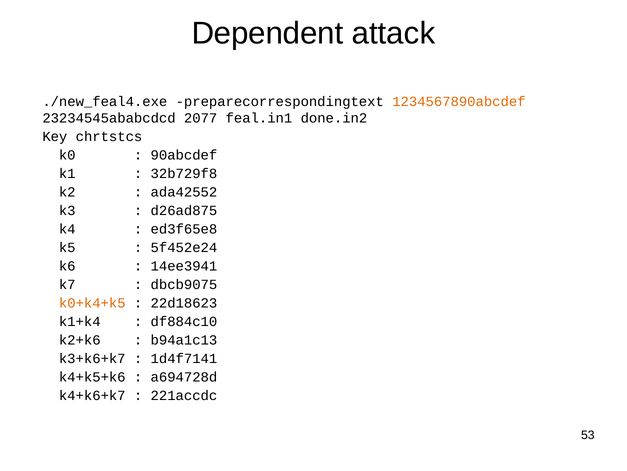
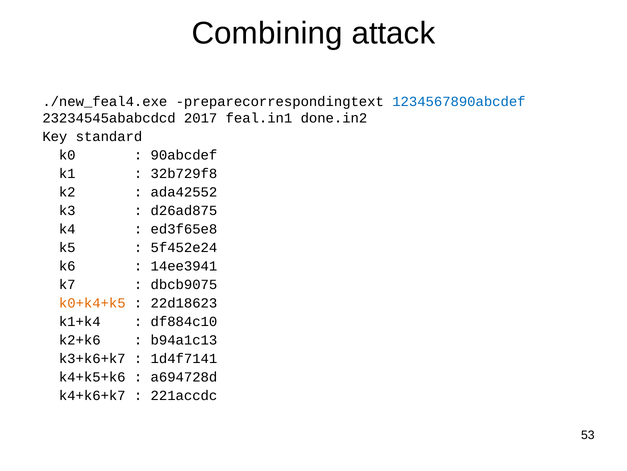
Dependent: Dependent -> Combining
1234567890abcdef colour: orange -> blue
2077: 2077 -> 2017
chrtstcs: chrtstcs -> standard
